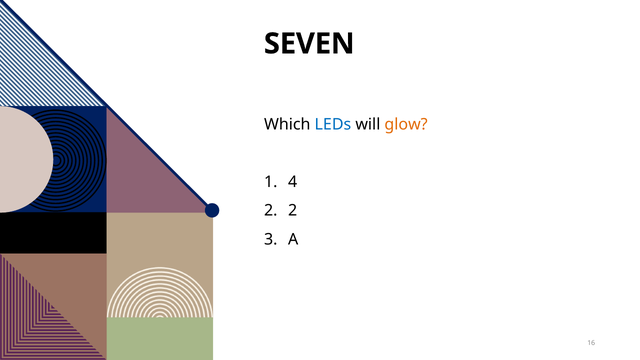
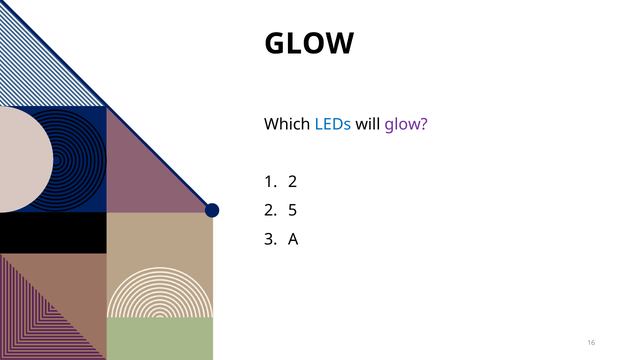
SEVEN at (309, 44): SEVEN -> GLOW
glow at (406, 124) colour: orange -> purple
4 at (293, 182): 4 -> 2
2 at (293, 211): 2 -> 5
